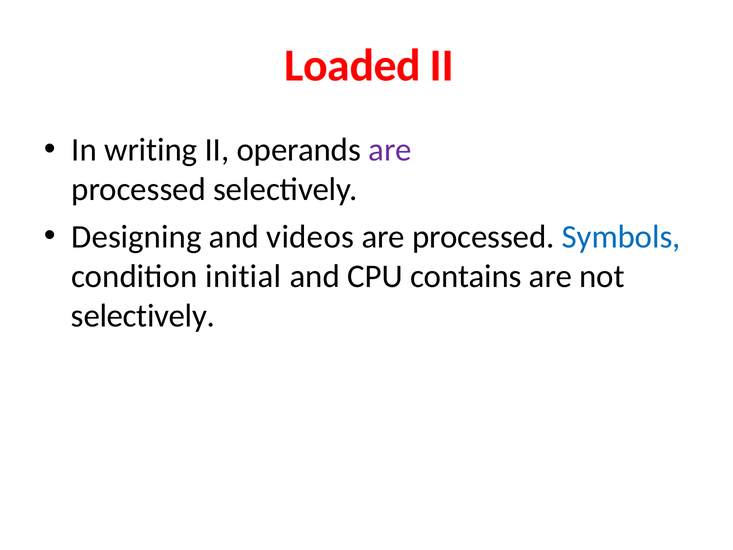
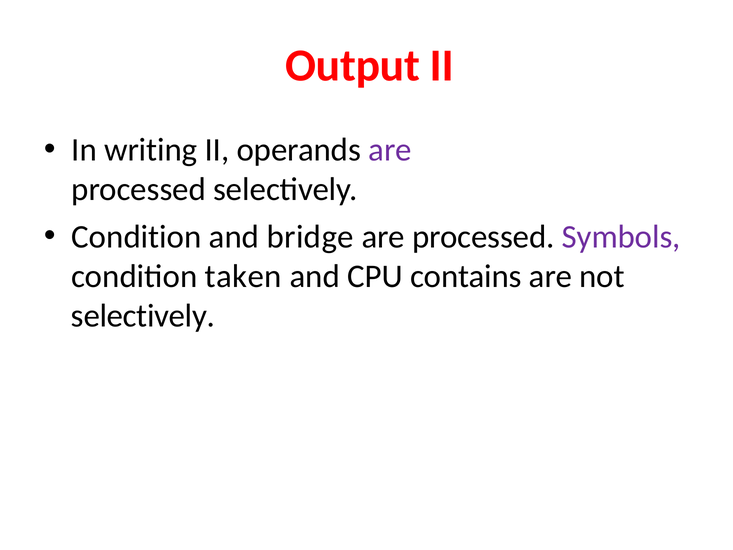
Loaded: Loaded -> Output
Designing at (136, 237): Designing -> Condition
videos: videos -> bridge
Symbols colour: blue -> purple
initial: initial -> taken
